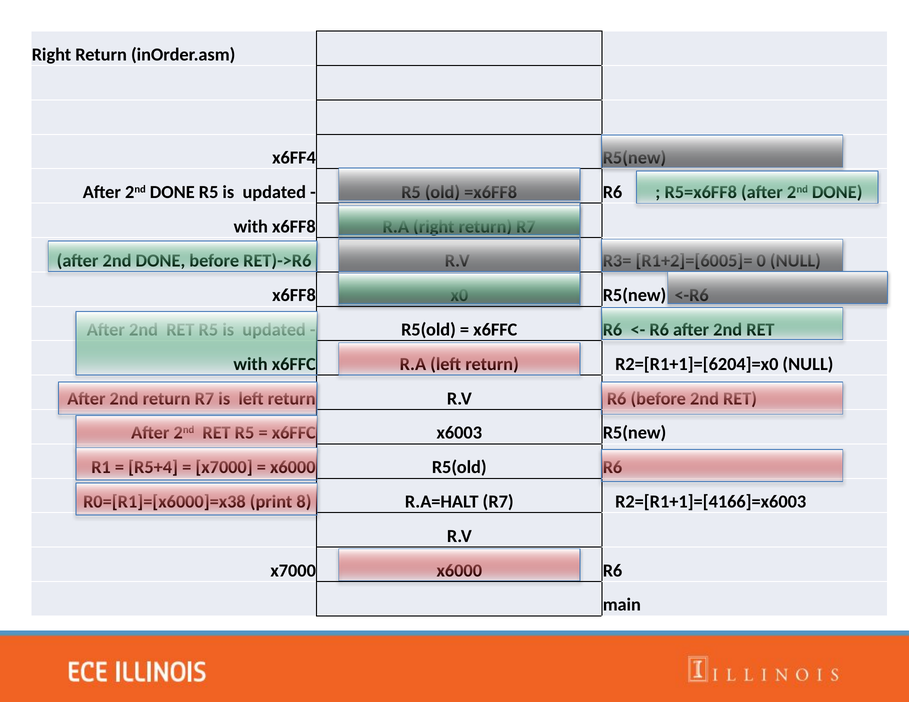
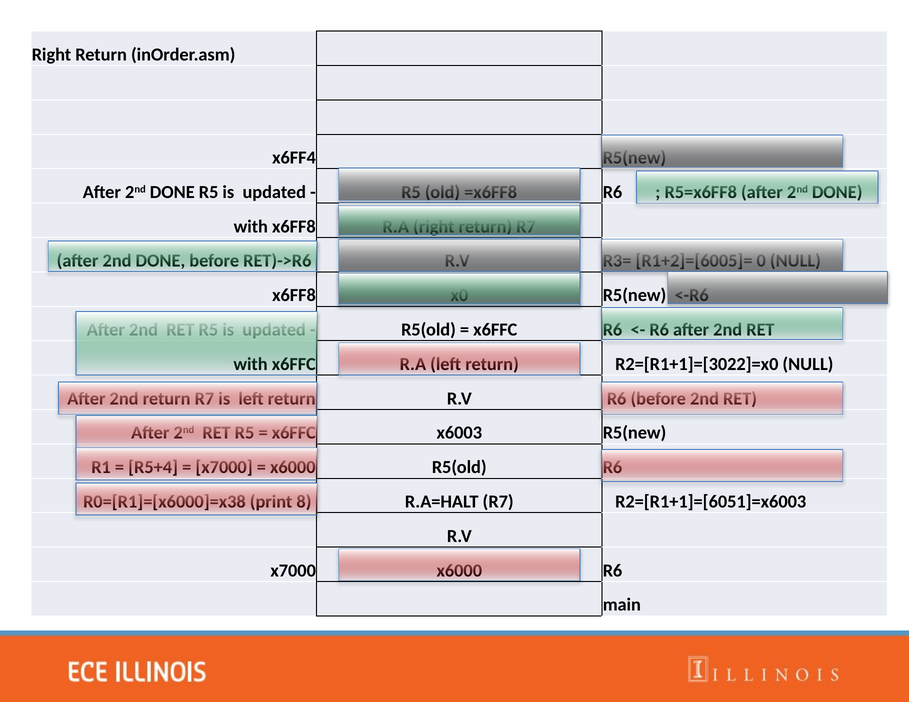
R2=[R1+1]=[6204]=x0: R2=[R1+1]=[6204]=x0 -> R2=[R1+1]=[3022]=x0
R2=[R1+1]=[4166]=x6003: R2=[R1+1]=[4166]=x6003 -> R2=[R1+1]=[6051]=x6003
